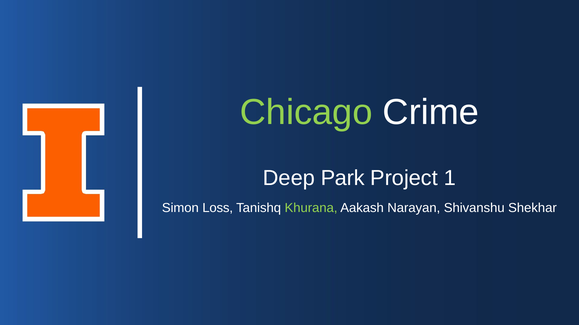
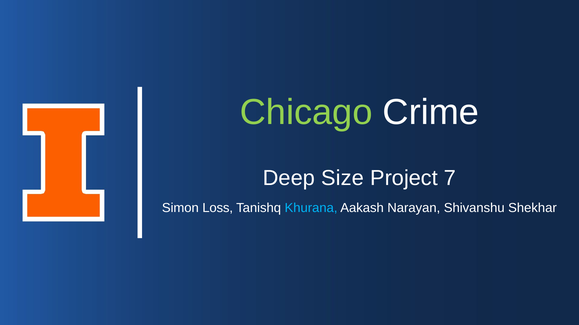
Park: Park -> Size
1: 1 -> 7
Khurana colour: light green -> light blue
